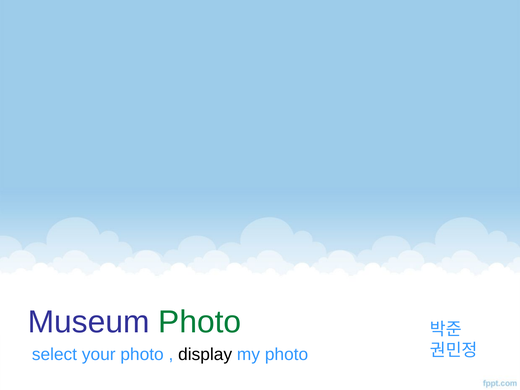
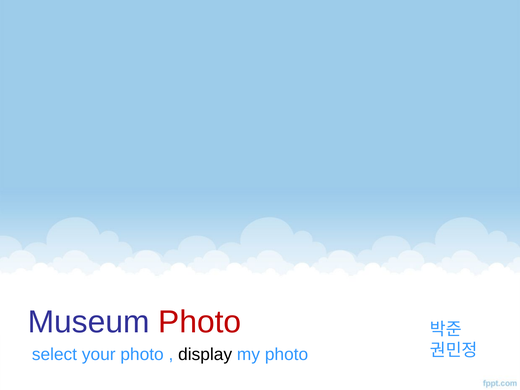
Photo at (200, 322) colour: green -> red
